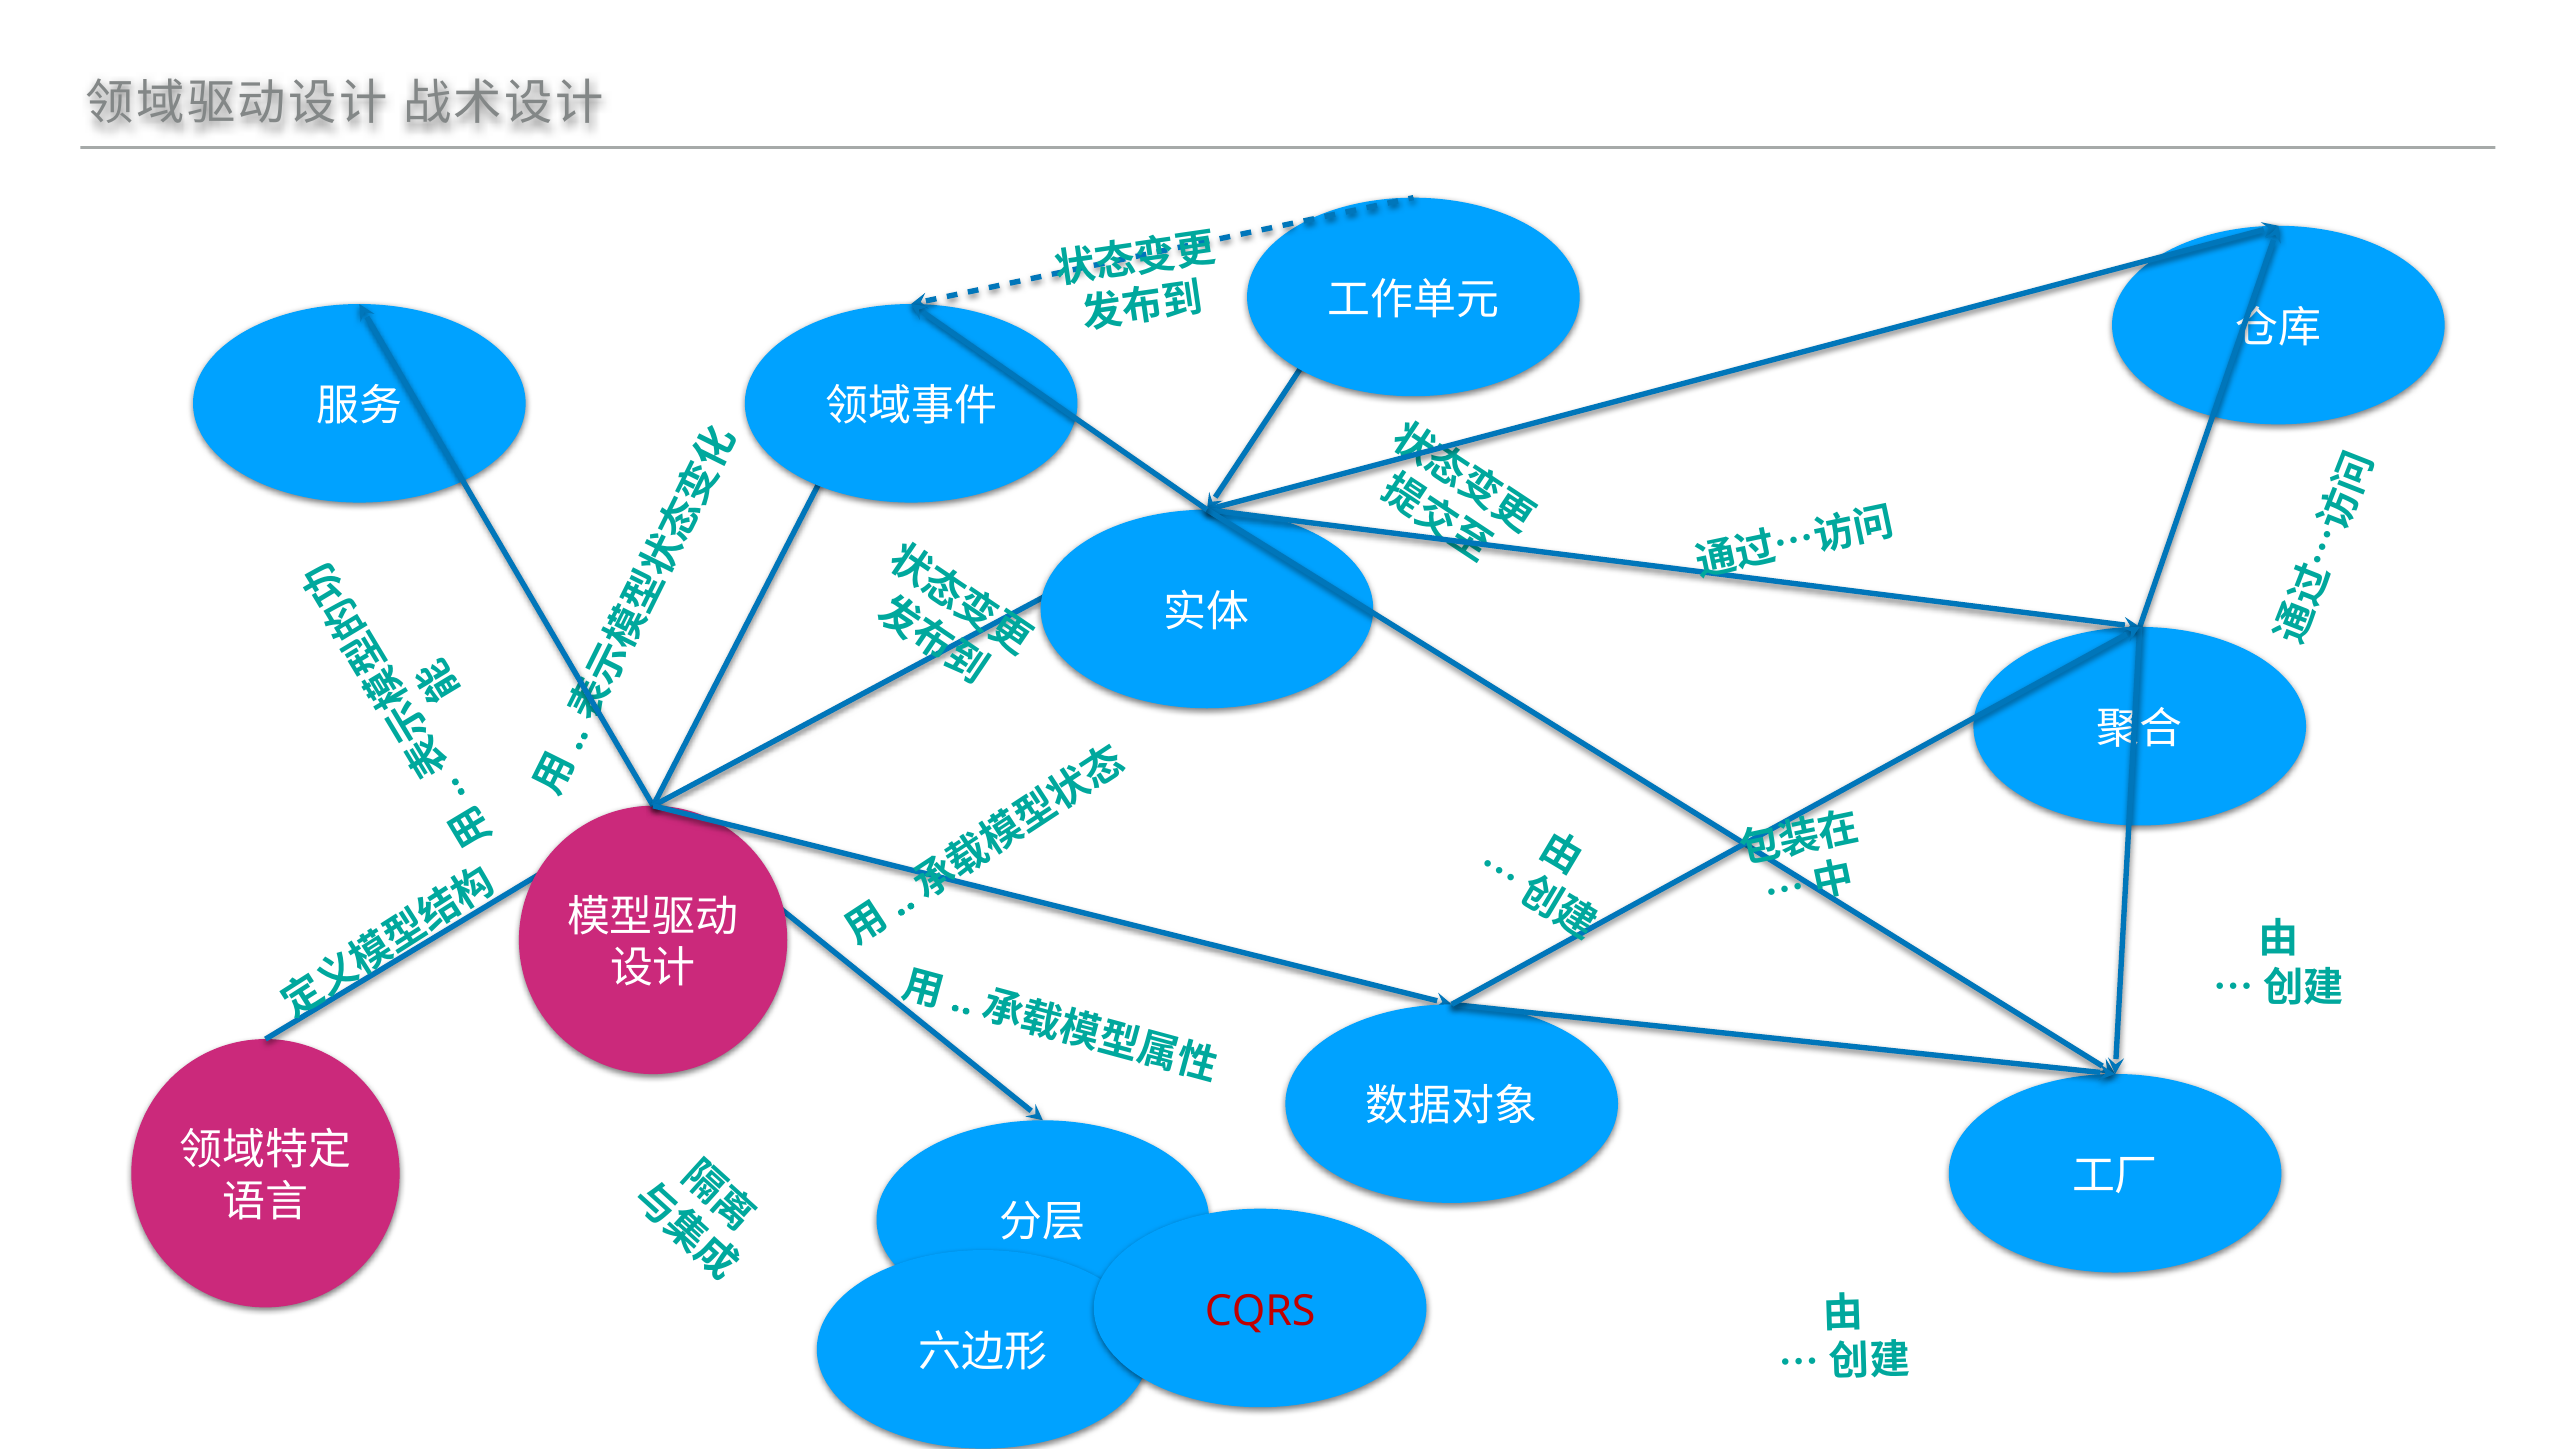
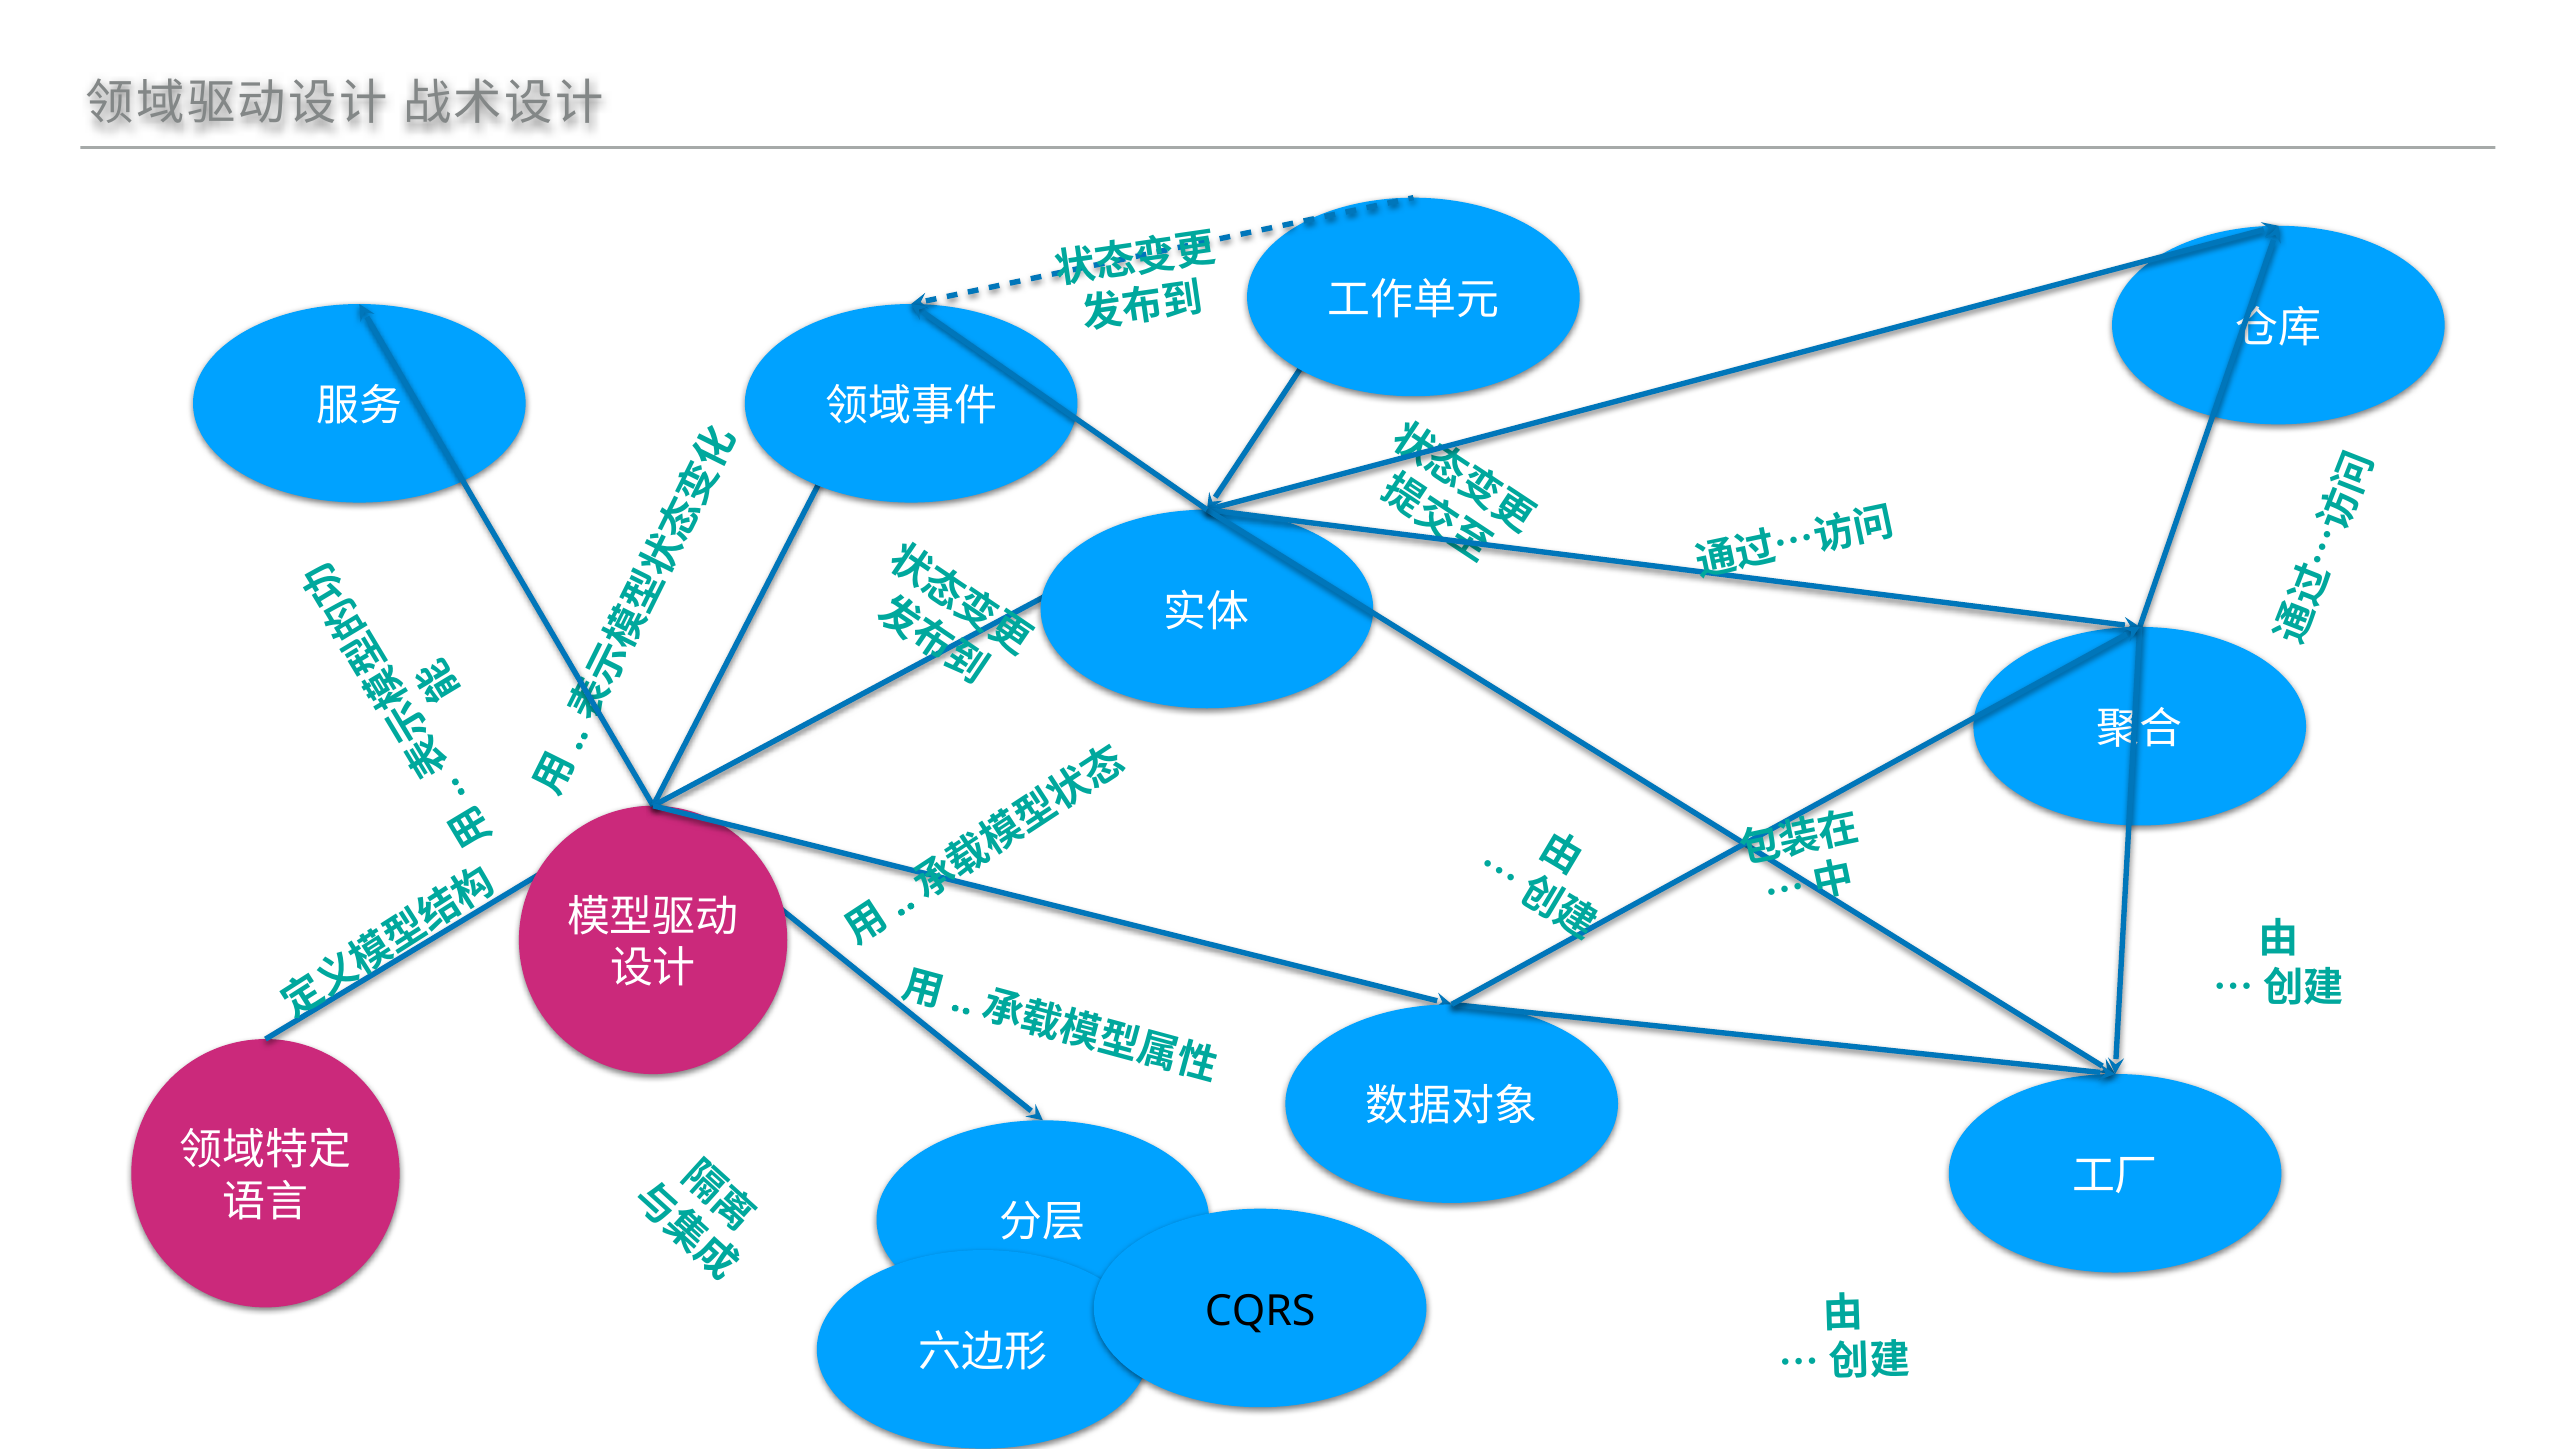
CQRS colour: red -> black
